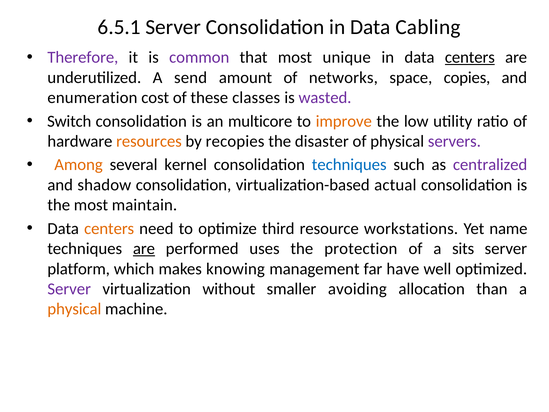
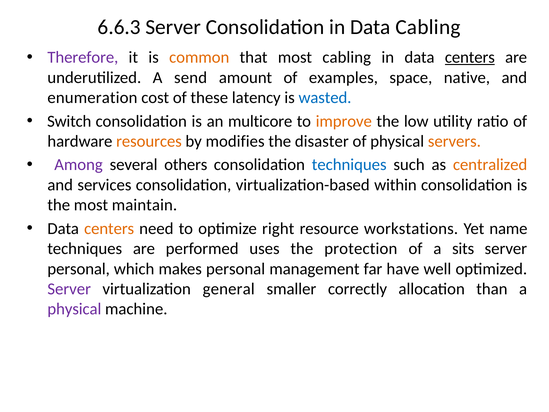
6.5.1: 6.5.1 -> 6.6.3
common colour: purple -> orange
most unique: unique -> cabling
networks: networks -> examples
copies: copies -> native
classes: classes -> latency
wasted colour: purple -> blue
recopies: recopies -> modifies
servers colour: purple -> orange
Among colour: orange -> purple
kernel: kernel -> others
centralized colour: purple -> orange
shadow: shadow -> services
actual: actual -> within
third: third -> right
are at (144, 249) underline: present -> none
platform at (79, 269): platform -> personal
makes knowing: knowing -> personal
without: without -> general
avoiding: avoiding -> correctly
physical at (74, 309) colour: orange -> purple
